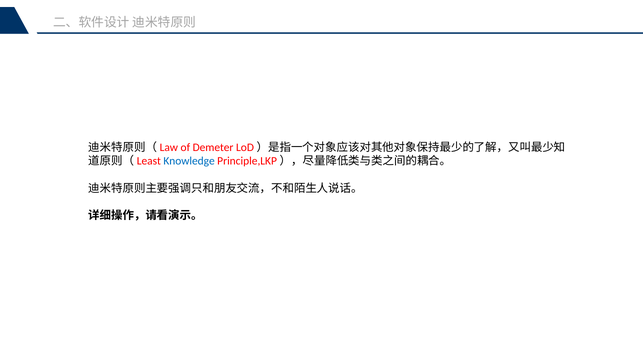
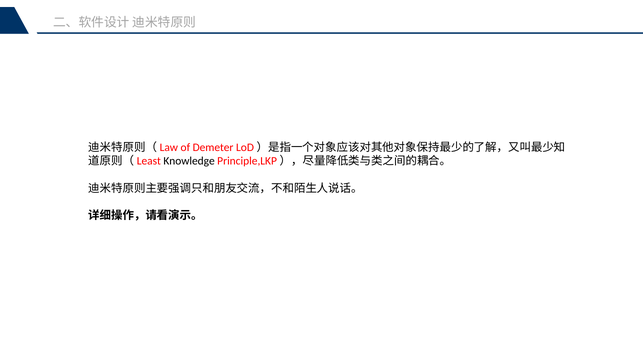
Knowledge colour: blue -> black
